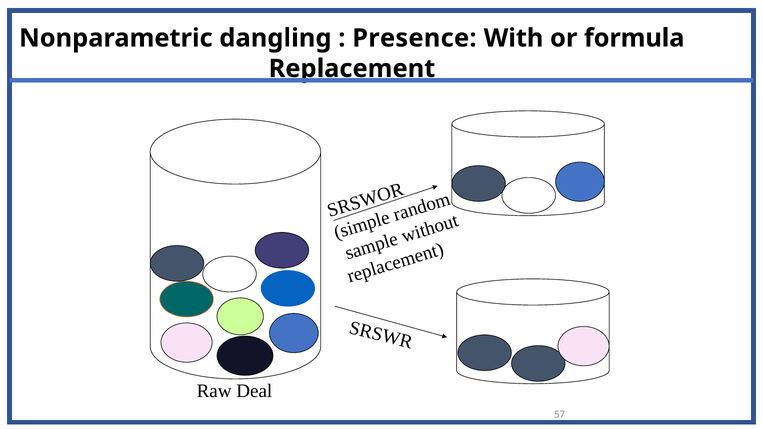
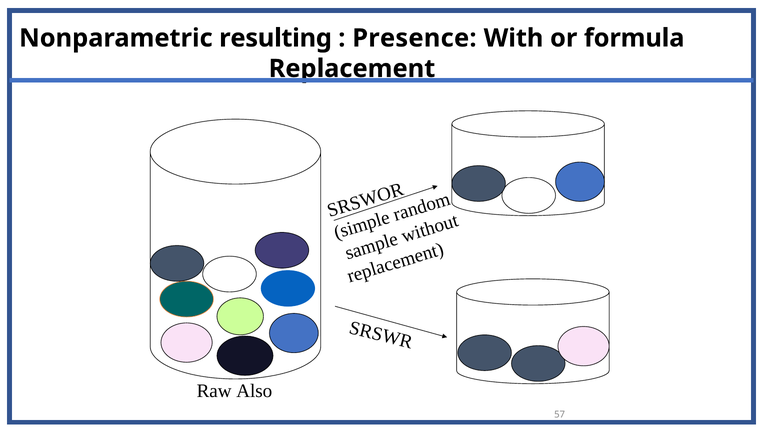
dangling: dangling -> resulting
Deal: Deal -> Also
